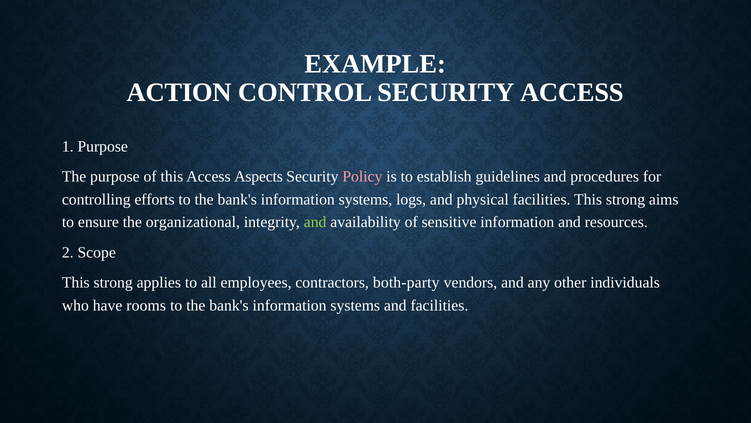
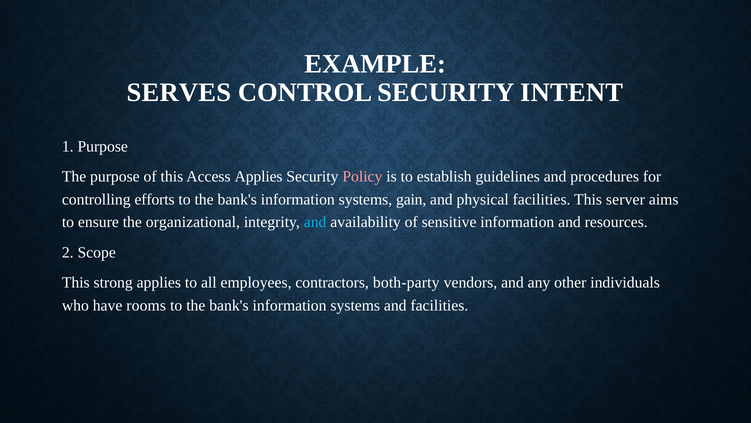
ACTION: ACTION -> SERVES
SECURITY ACCESS: ACCESS -> INTENT
Access Aspects: Aspects -> Applies
logs: logs -> gain
facilities This strong: strong -> server
and at (315, 222) colour: light green -> light blue
